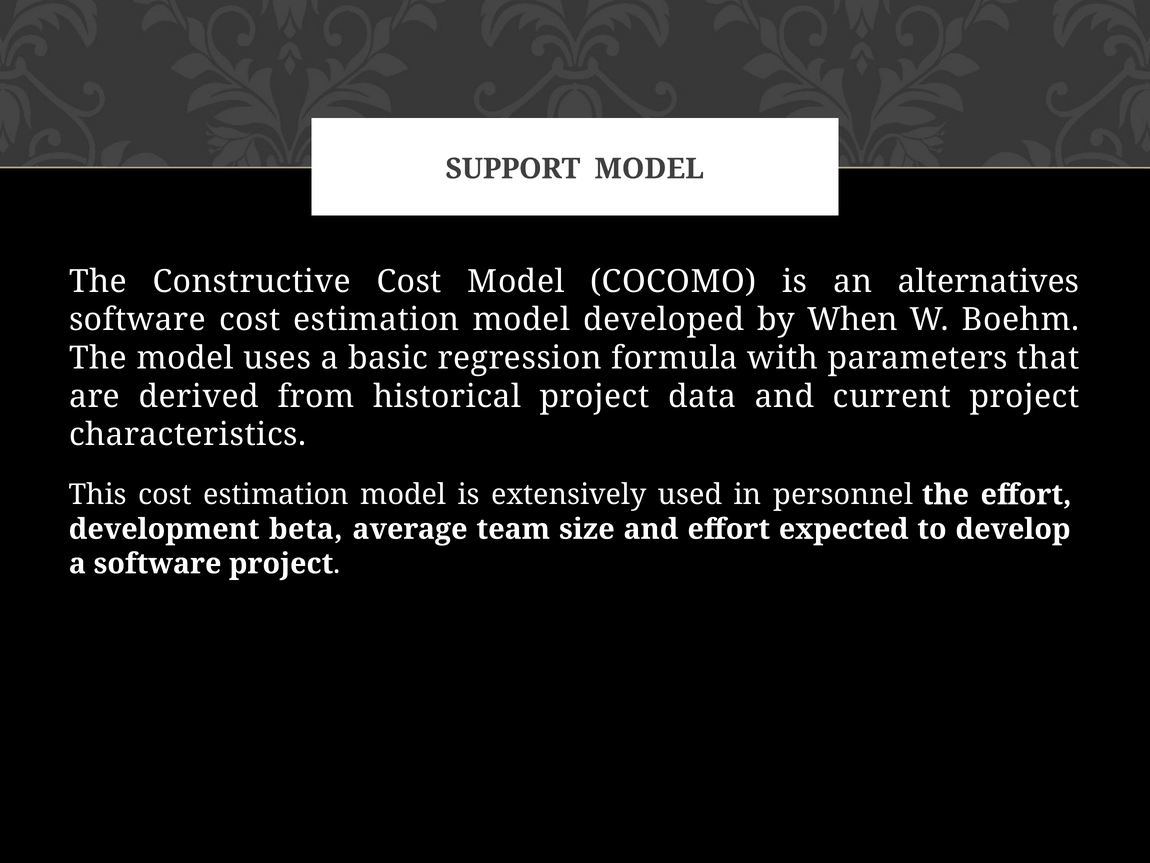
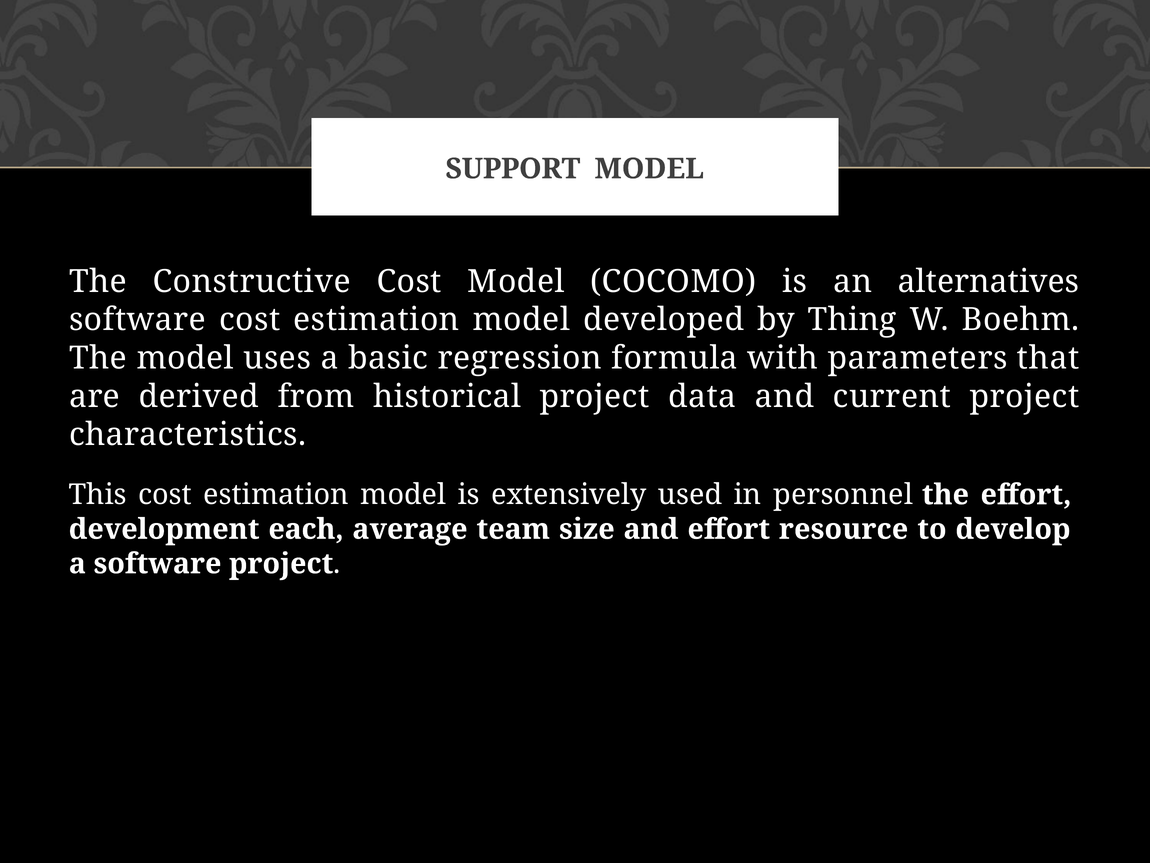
When: When -> Thing
beta: beta -> each
expected: expected -> resource
